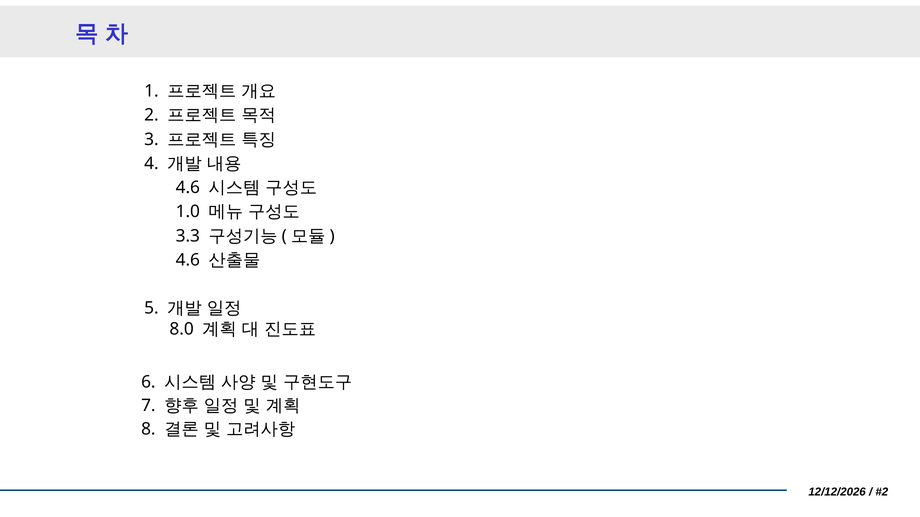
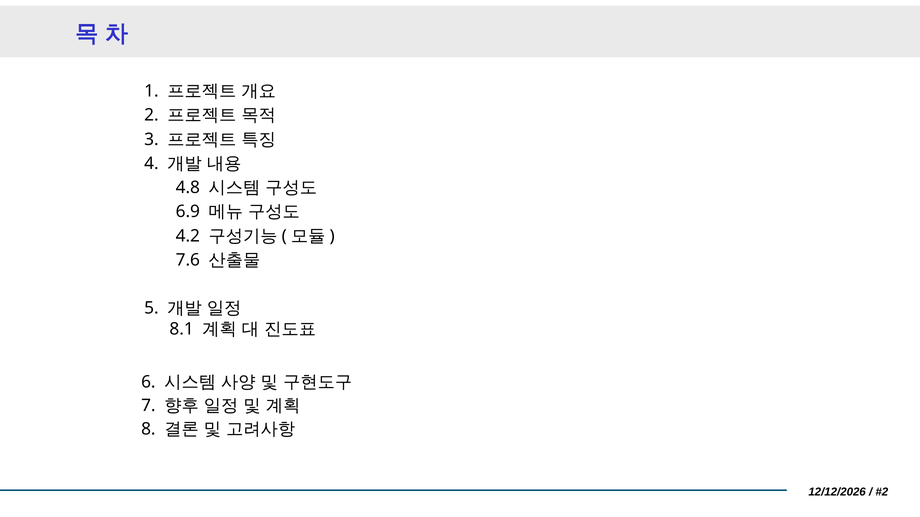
4.6 at (188, 188): 4.6 -> 4.8
1.0: 1.0 -> 6.9
3.3: 3.3 -> 4.2
4.6 at (188, 260): 4.6 -> 7.6
8.0: 8.0 -> 8.1
